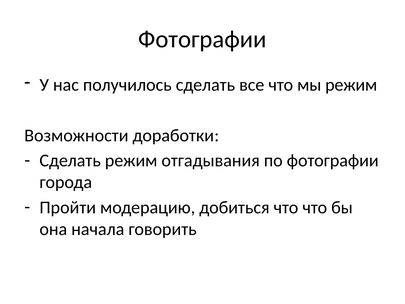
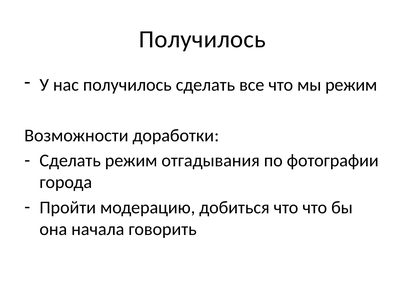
Фотографии at (202, 39): Фотографии -> Получилось
